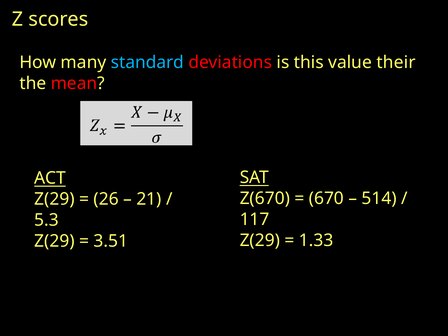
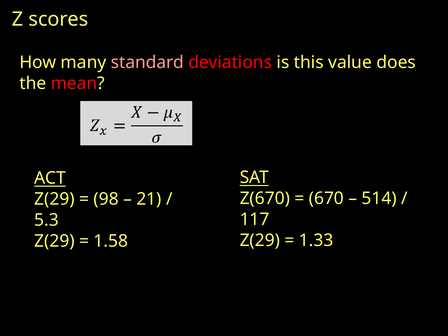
standard colour: light blue -> pink
their: their -> does
26: 26 -> 98
3.51: 3.51 -> 1.58
